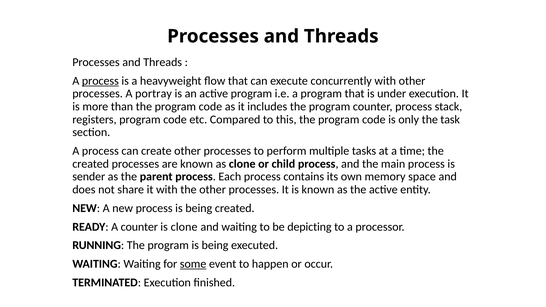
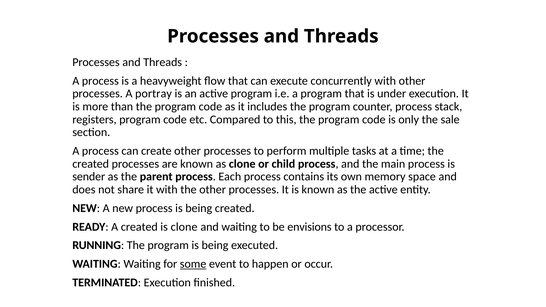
process at (100, 81) underline: present -> none
task: task -> sale
A counter: counter -> created
depicting: depicting -> envisions
